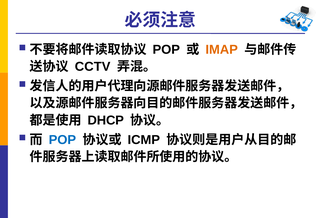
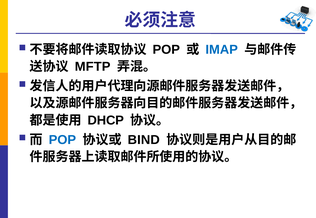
IMAP colour: orange -> blue
CCTV: CCTV -> MFTP
ICMP: ICMP -> BIND
